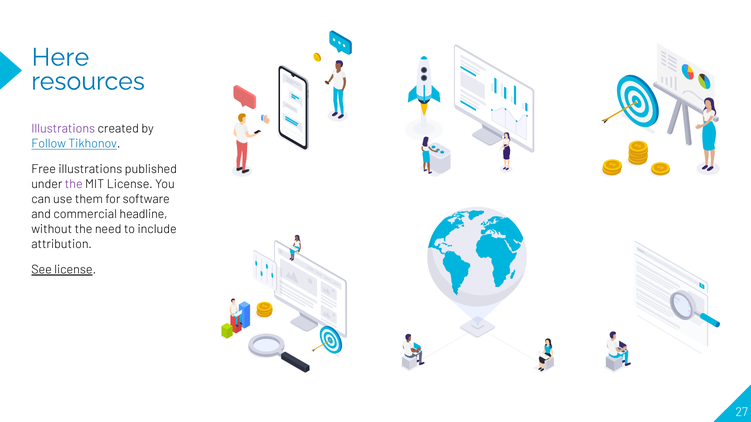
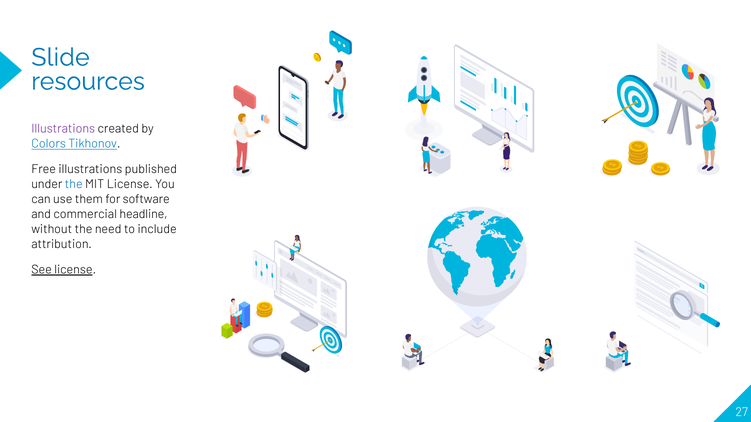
Here: Here -> Slide
Follow: Follow -> Colors
the at (74, 184) colour: purple -> blue
